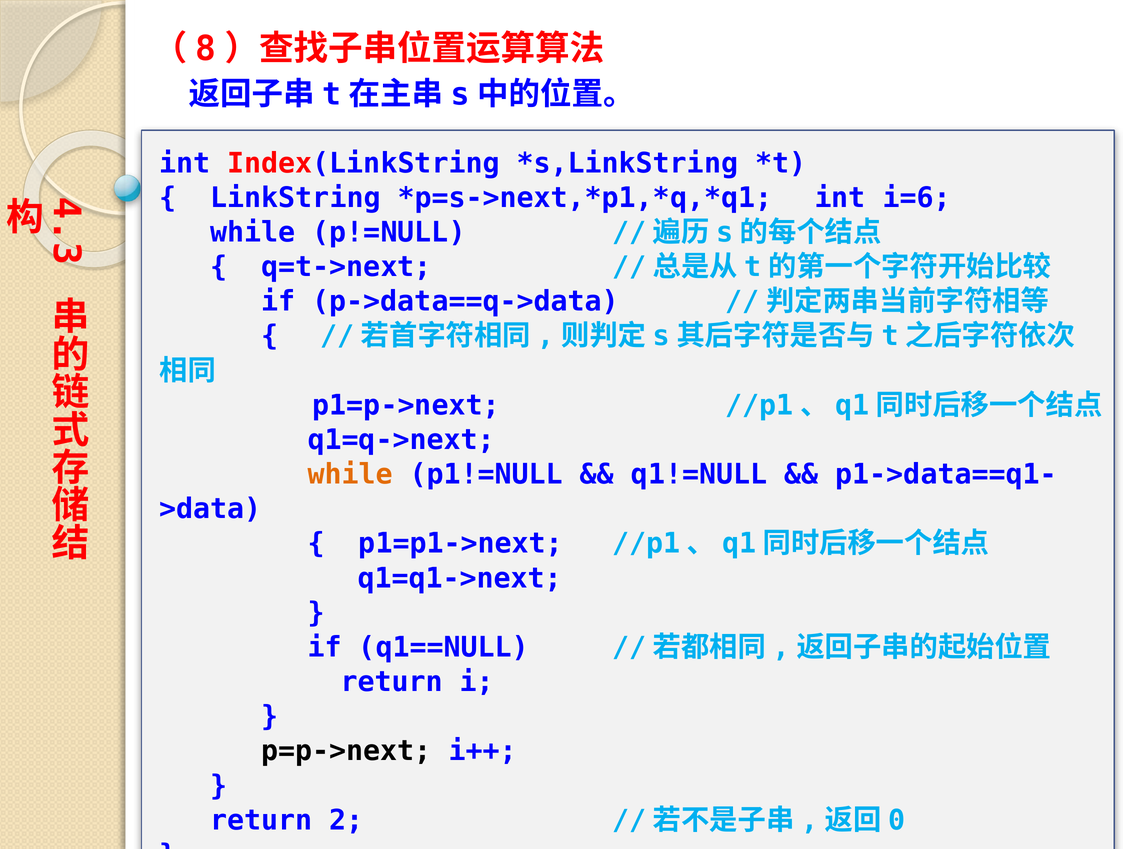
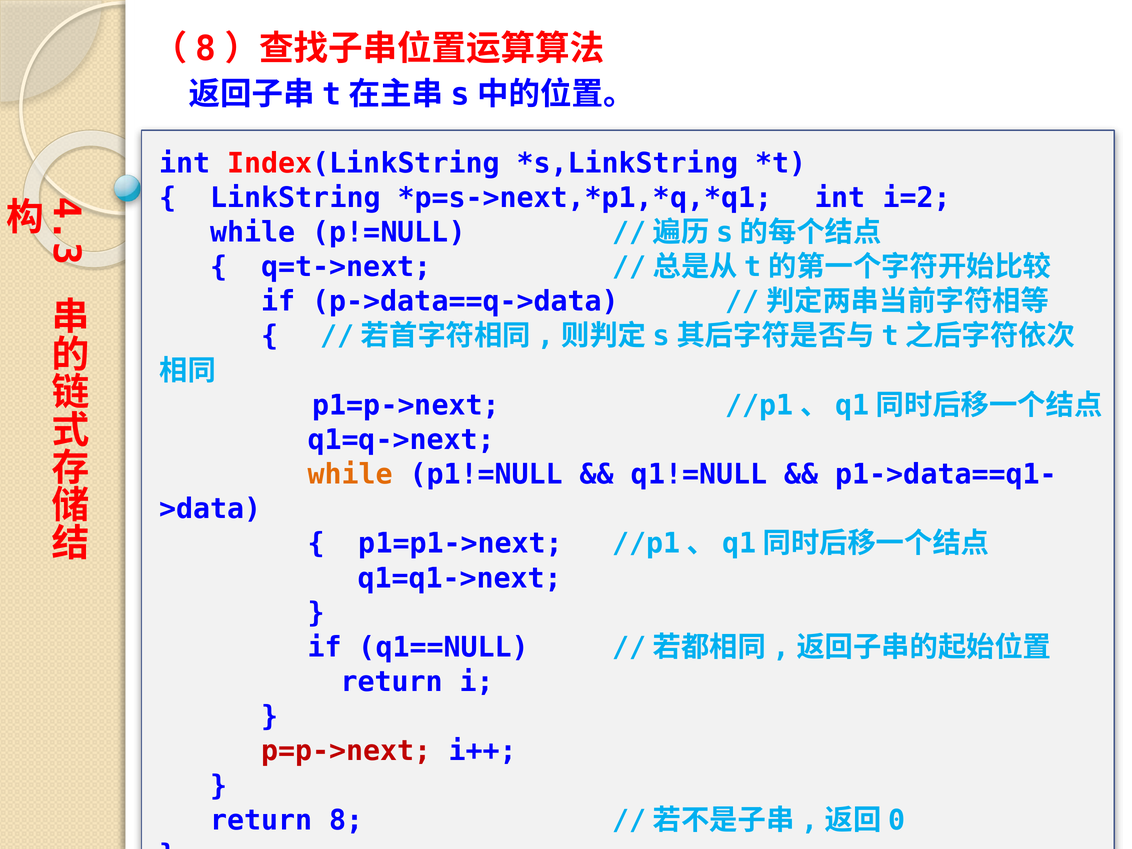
i=6: i=6 -> i=2
p=p->next colour: black -> red
2: 2 -> 8
